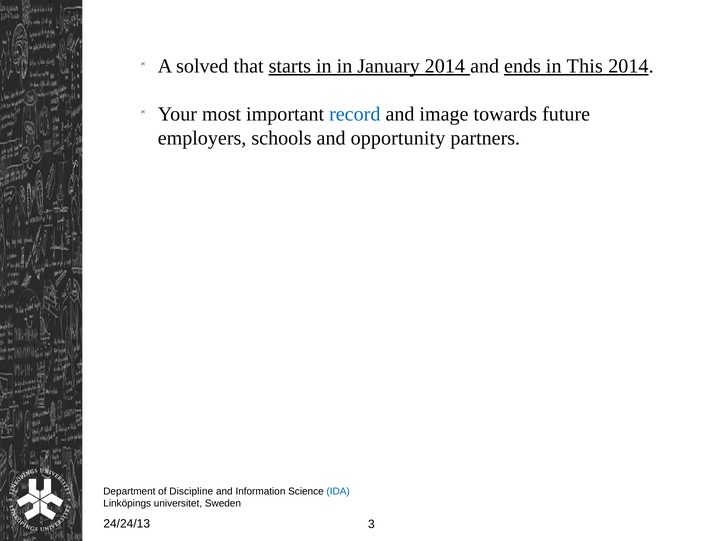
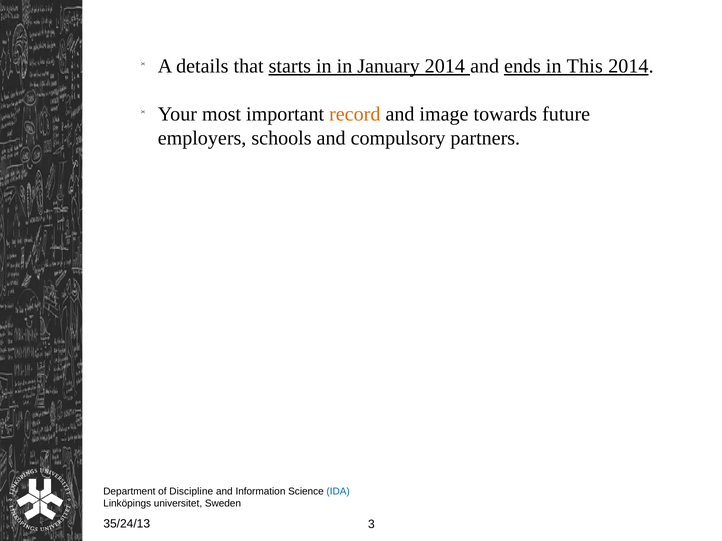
solved: solved -> details
record colour: blue -> orange
opportunity: opportunity -> compulsory
24/24/13: 24/24/13 -> 35/24/13
